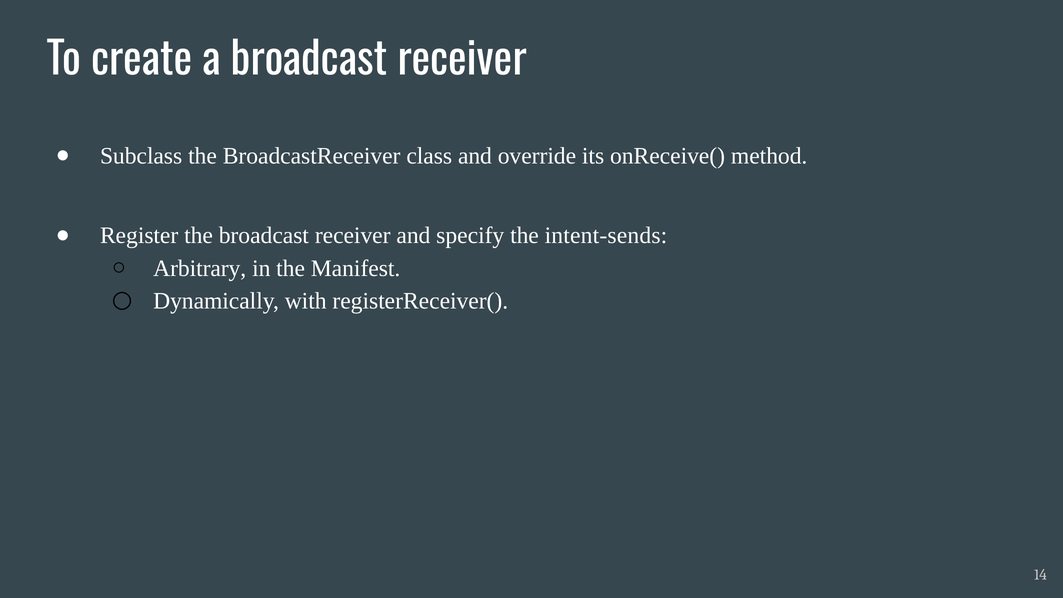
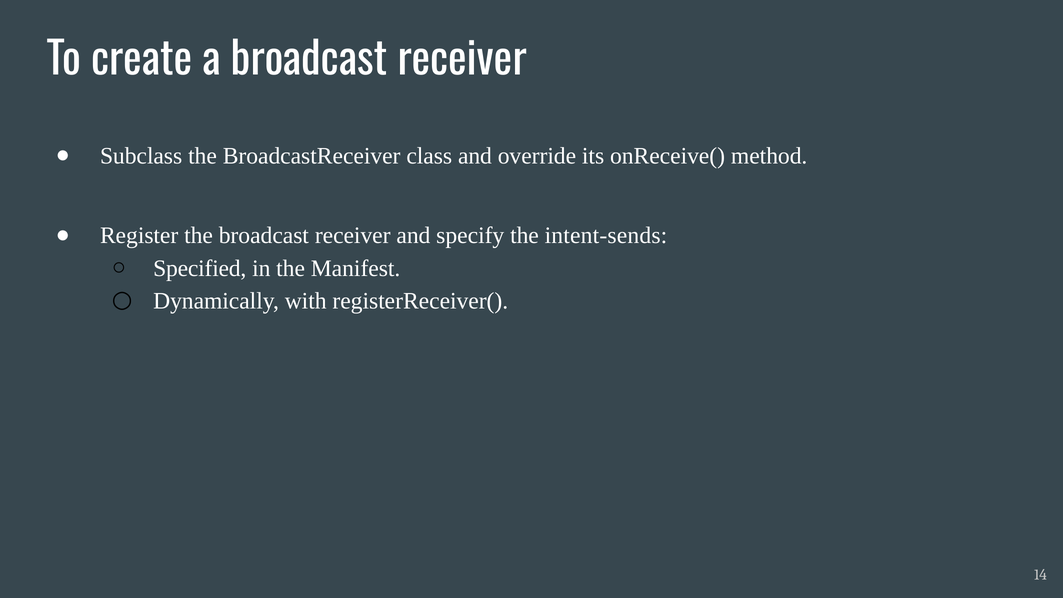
Arbitrary: Arbitrary -> Specified
